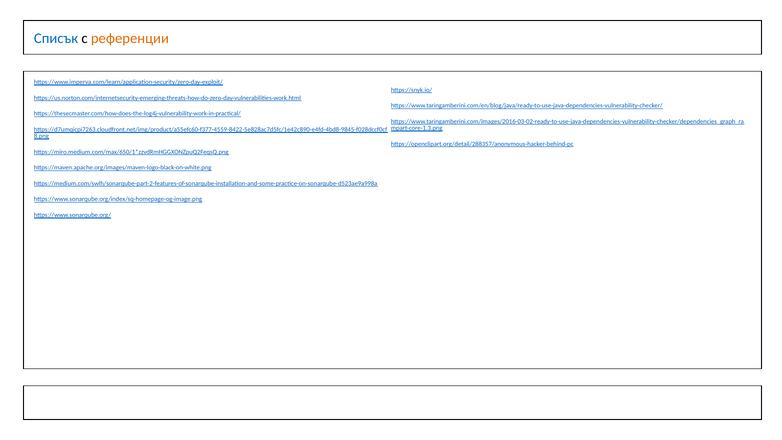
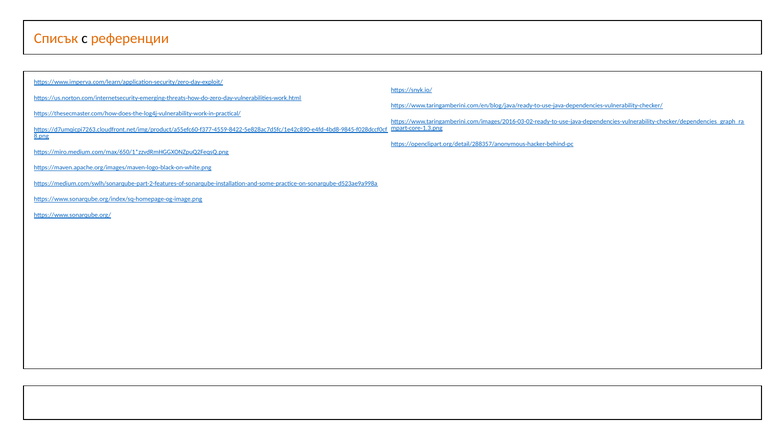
Списък colour: blue -> orange
